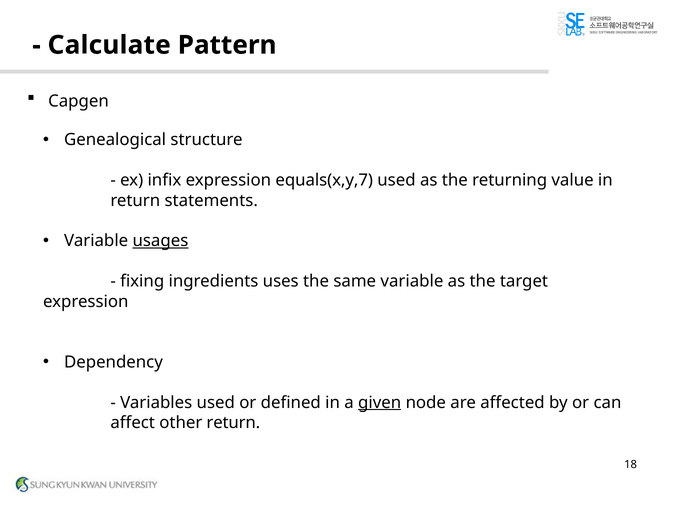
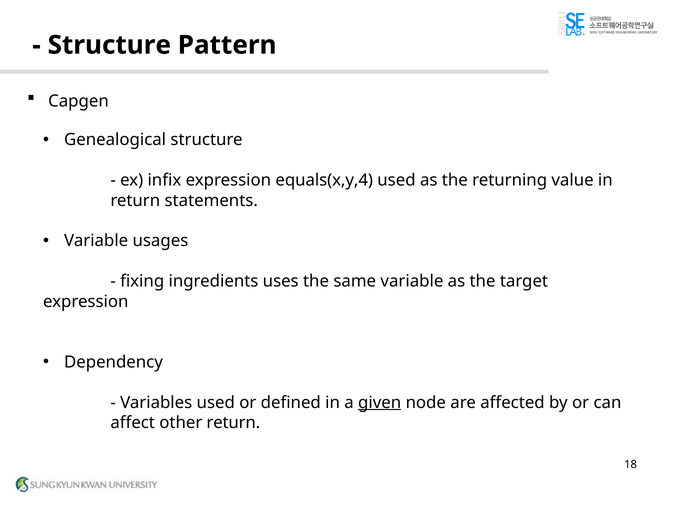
Calculate at (109, 45): Calculate -> Structure
equals(x,y,7: equals(x,y,7 -> equals(x,y,4
usages underline: present -> none
